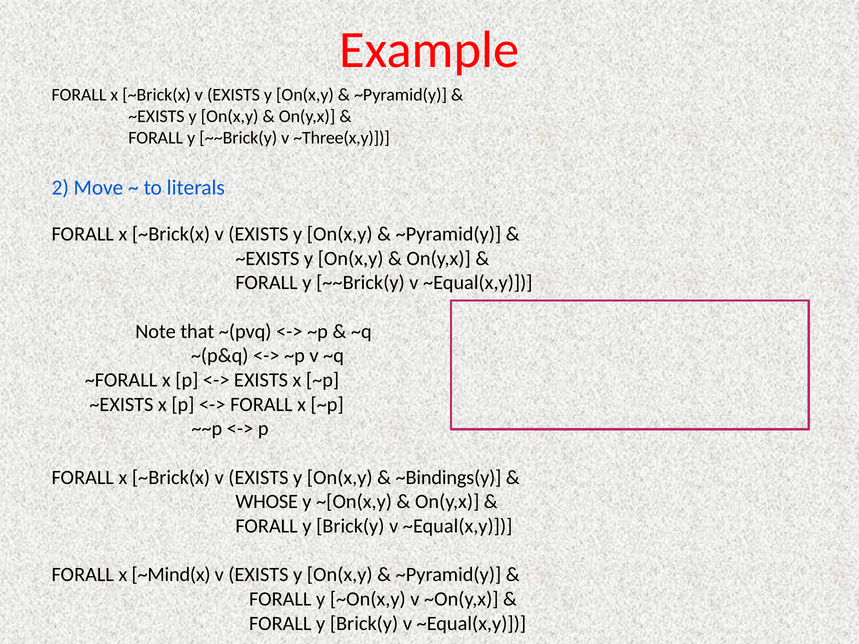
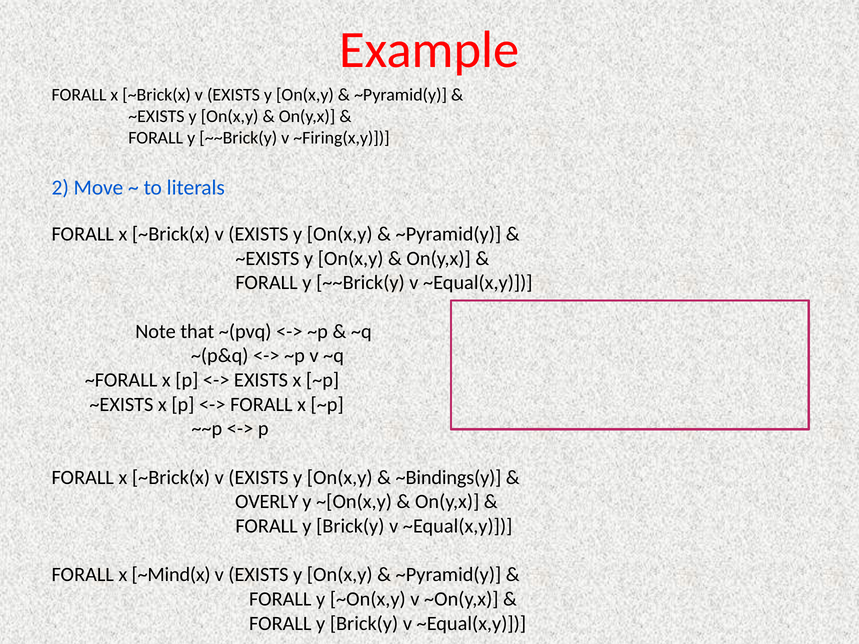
~Three(x,y: ~Three(x,y -> ~Firing(x,y
WHOSE: WHOSE -> OVERLY
